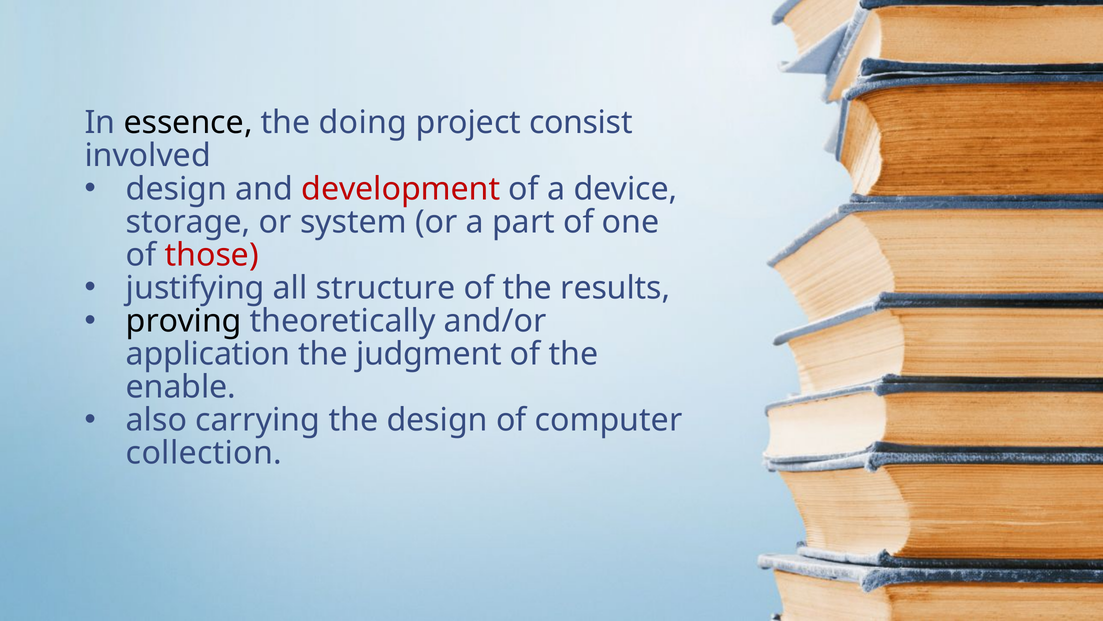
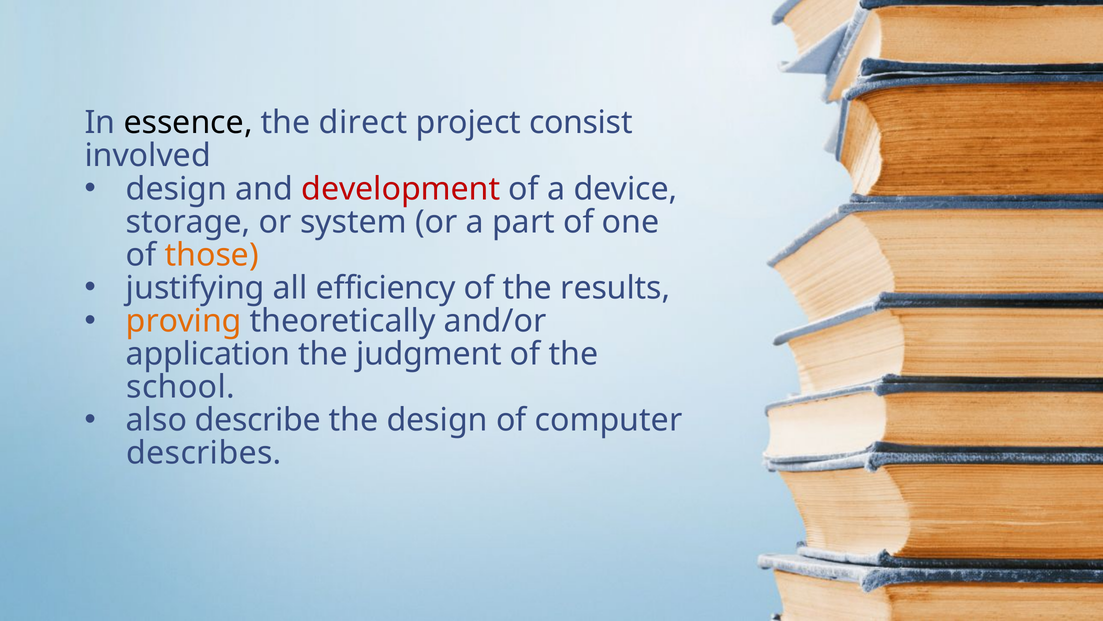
doing: doing -> direct
those colour: red -> orange
structure: structure -> efficiency
proving colour: black -> orange
enable: enable -> school
carrying: carrying -> describe
collection: collection -> describes
